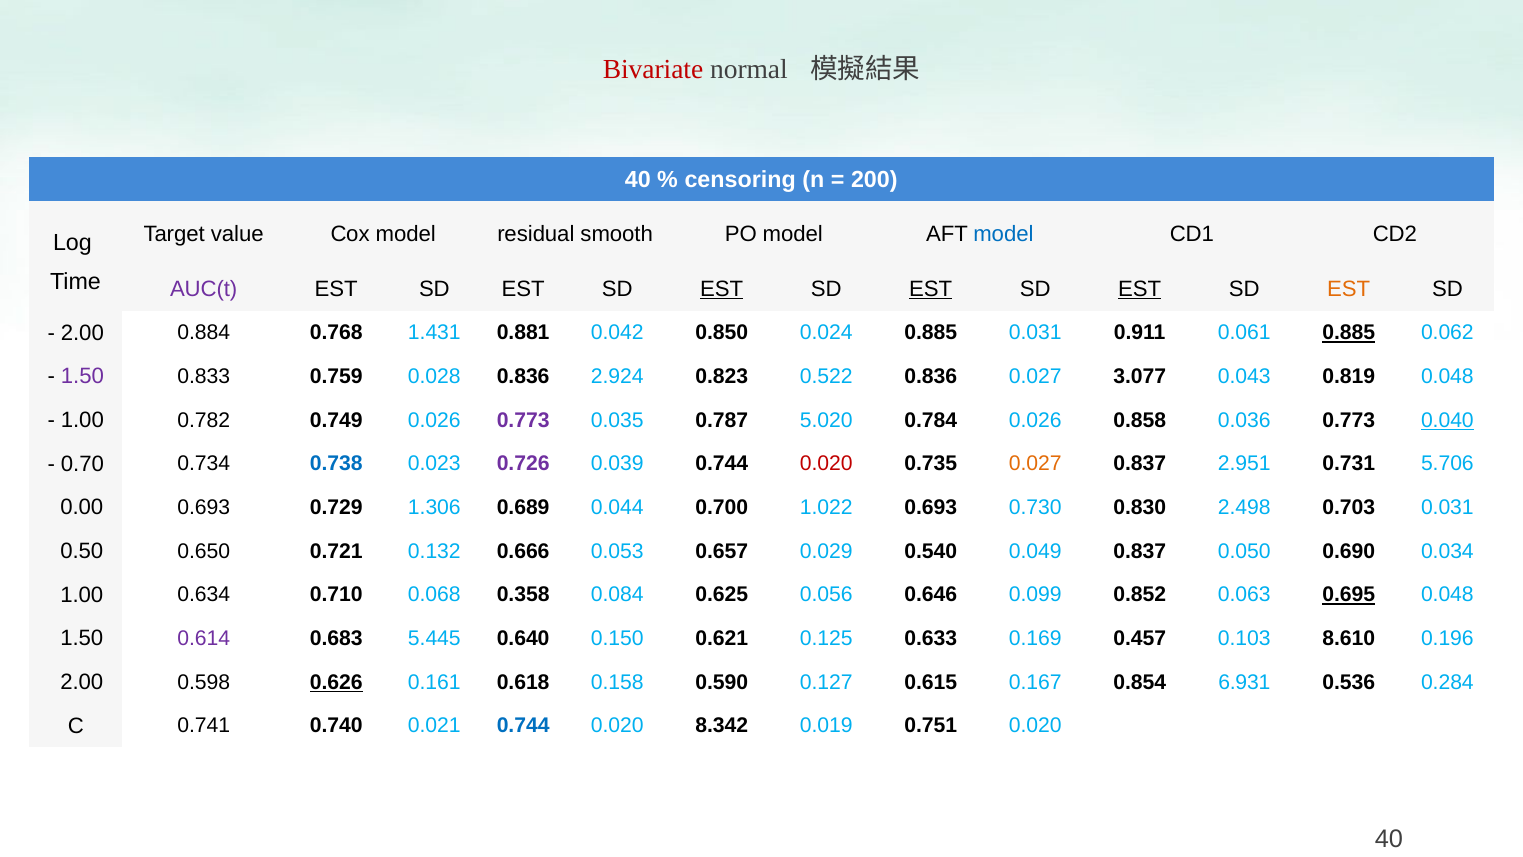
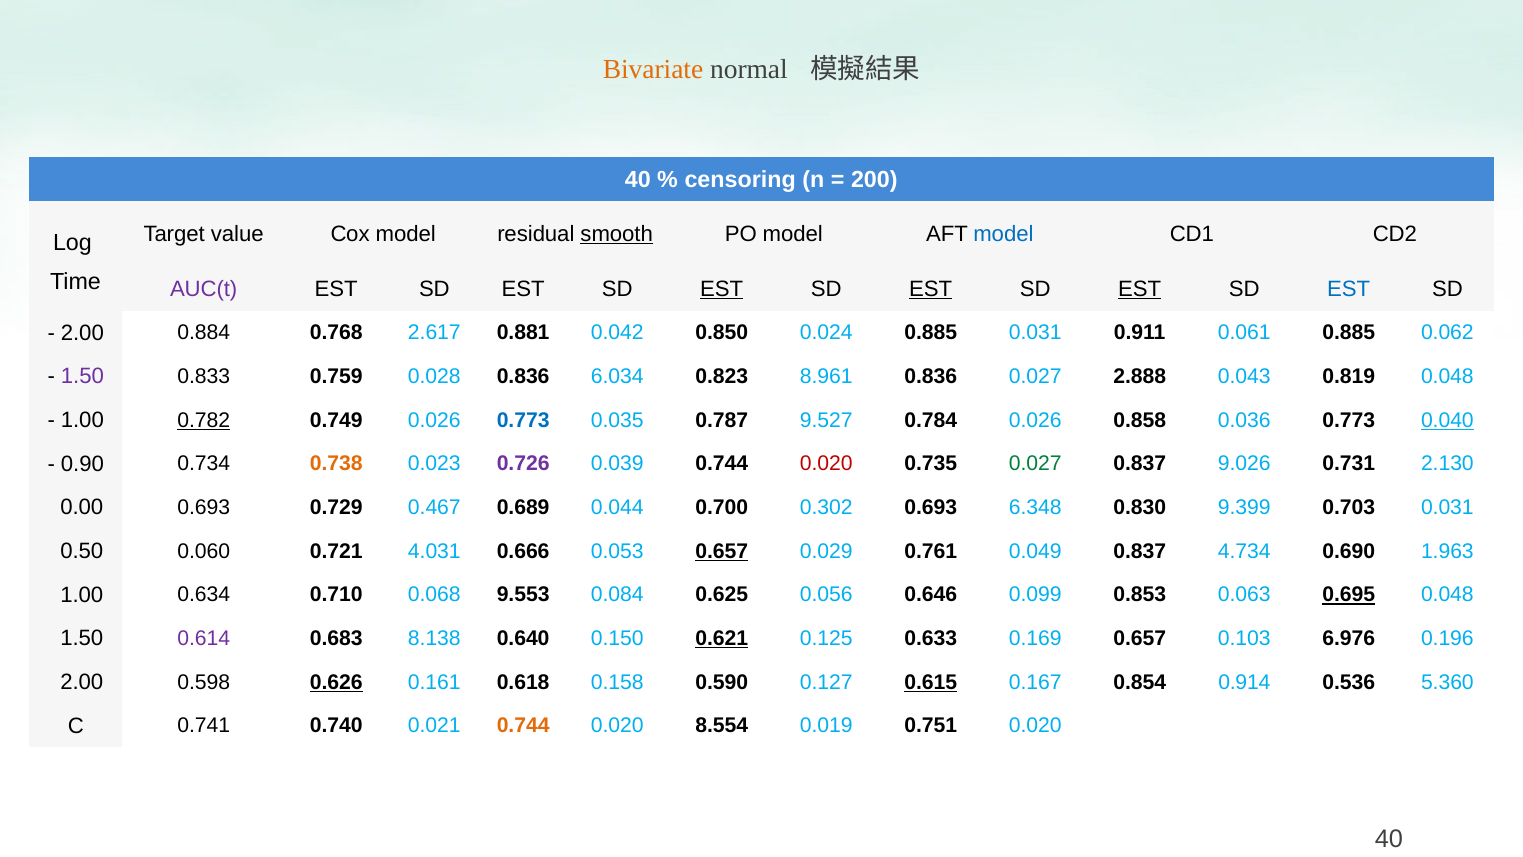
Bivariate colour: red -> orange
smooth underline: none -> present
EST at (1349, 289) colour: orange -> blue
1.431: 1.431 -> 2.617
0.885 at (1349, 333) underline: present -> none
2.924: 2.924 -> 6.034
0.522: 0.522 -> 8.961
3.077: 3.077 -> 2.888
0.782 underline: none -> present
0.773 at (523, 420) colour: purple -> blue
5.020: 5.020 -> 9.527
0.70: 0.70 -> 0.90
0.738 colour: blue -> orange
0.027 at (1035, 464) colour: orange -> green
2.951: 2.951 -> 9.026
5.706: 5.706 -> 2.130
1.306: 1.306 -> 0.467
1.022: 1.022 -> 0.302
0.730: 0.730 -> 6.348
2.498: 2.498 -> 9.399
0.650: 0.650 -> 0.060
0.132: 0.132 -> 4.031
0.657 at (722, 551) underline: none -> present
0.540: 0.540 -> 0.761
0.050: 0.050 -> 4.734
0.034: 0.034 -> 1.963
0.358: 0.358 -> 9.553
0.852: 0.852 -> 0.853
5.445: 5.445 -> 8.138
0.621 underline: none -> present
0.169 0.457: 0.457 -> 0.657
8.610: 8.610 -> 6.976
0.615 underline: none -> present
6.931: 6.931 -> 0.914
0.284: 0.284 -> 5.360
0.744 at (523, 726) colour: blue -> orange
8.342: 8.342 -> 8.554
